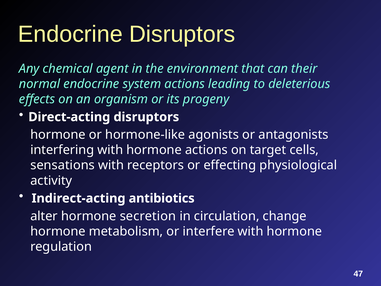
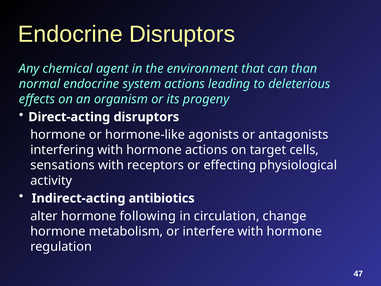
their: their -> than
secretion: secretion -> following
